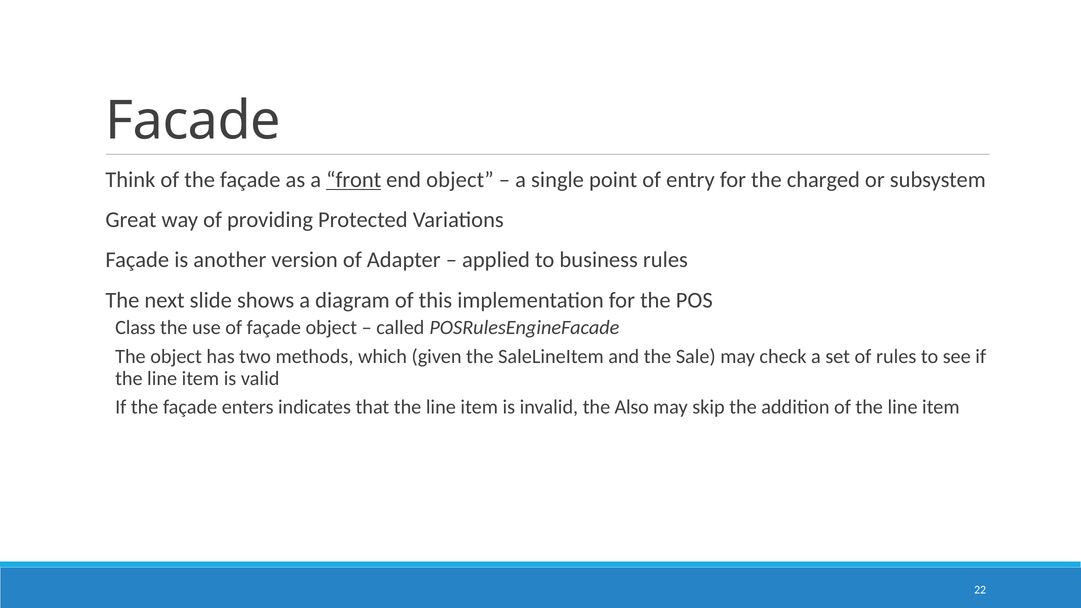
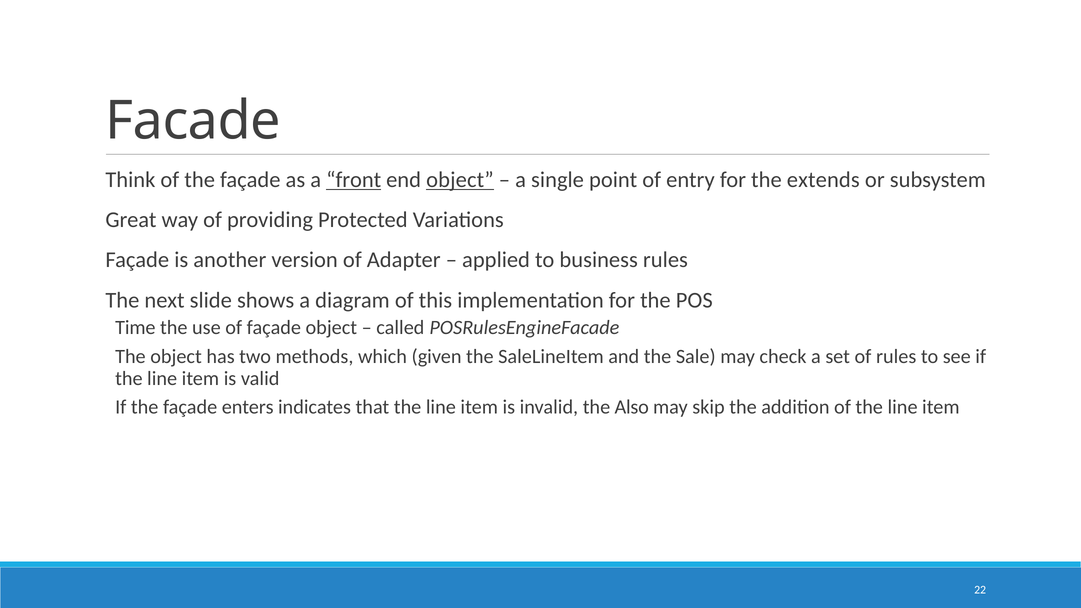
object at (460, 180) underline: none -> present
charged: charged -> extends
Class: Class -> Time
